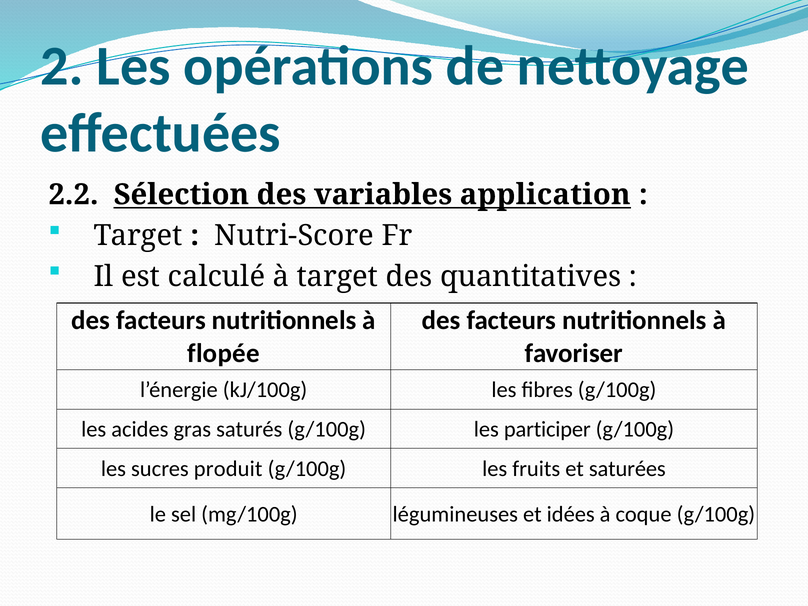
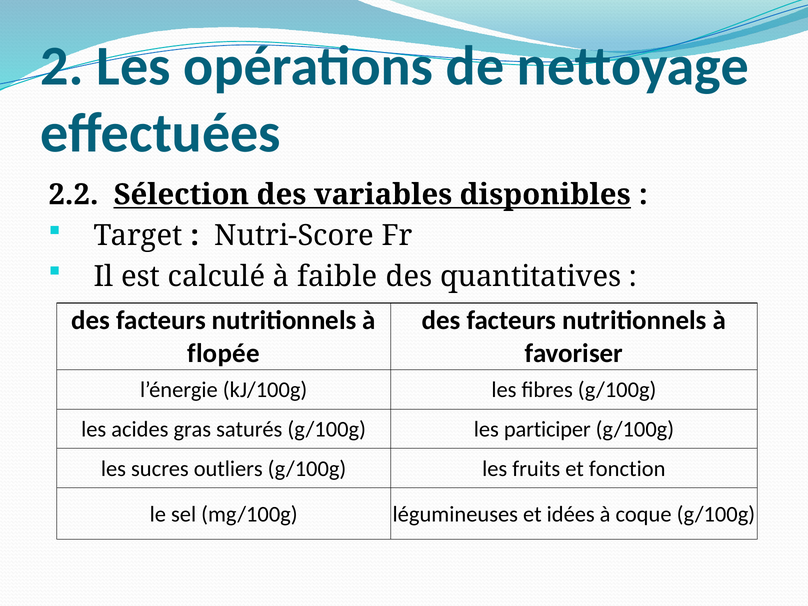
application: application -> disponibles
à target: target -> faible
produit: produit -> outliers
saturées: saturées -> fonction
